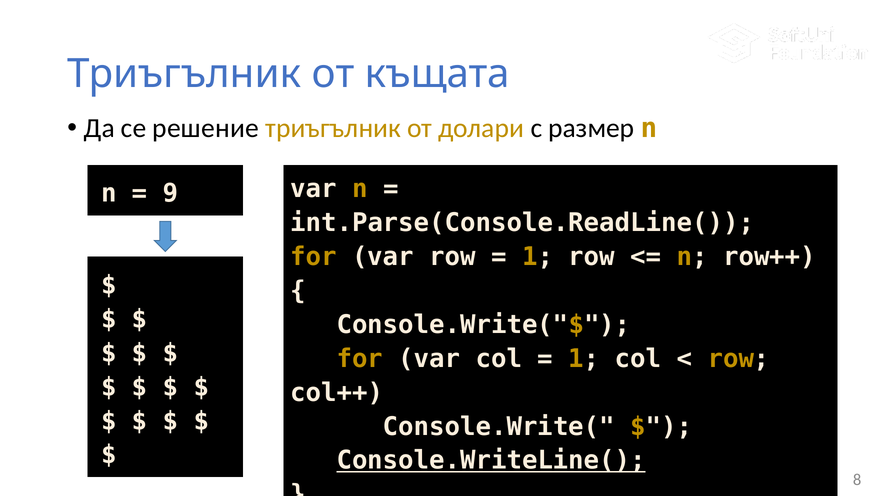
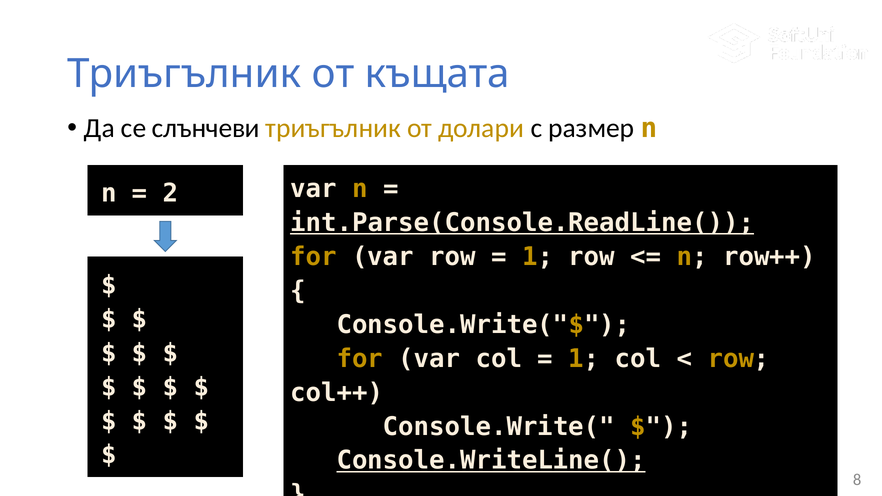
решение: решение -> слънчеви
9: 9 -> 2
int.Parse(Console.ReadLine( underline: none -> present
